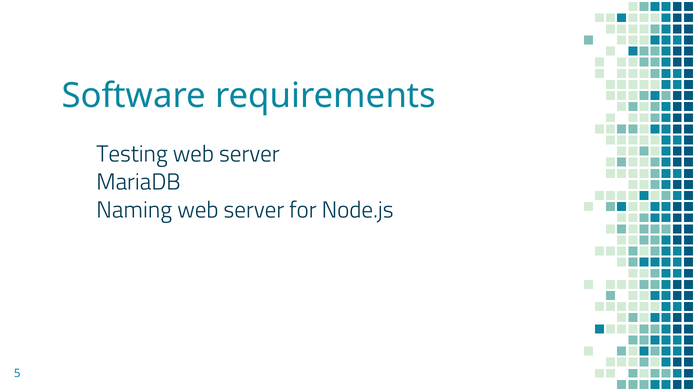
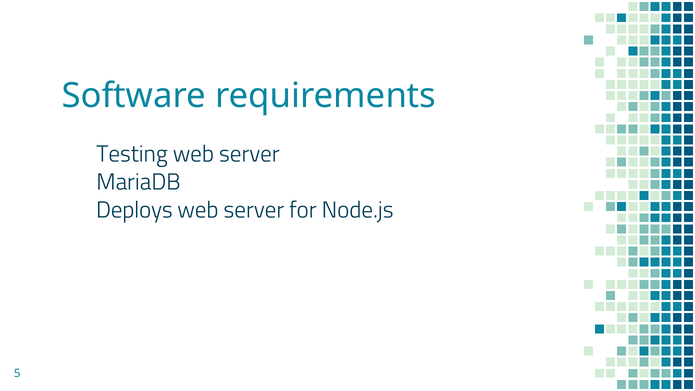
Naming: Naming -> Deploys
